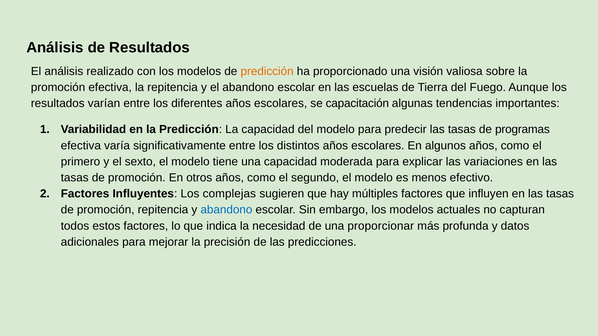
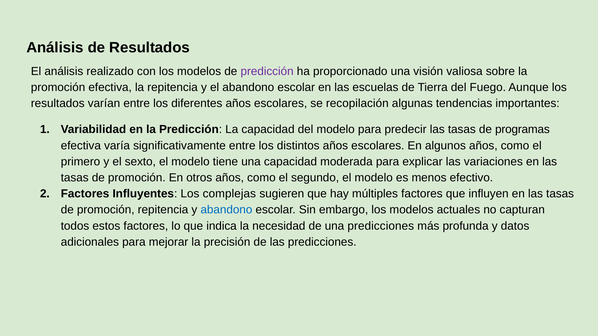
predicción at (267, 71) colour: orange -> purple
capacitación: capacitación -> recopilación
una proporcionar: proporcionar -> predicciones
